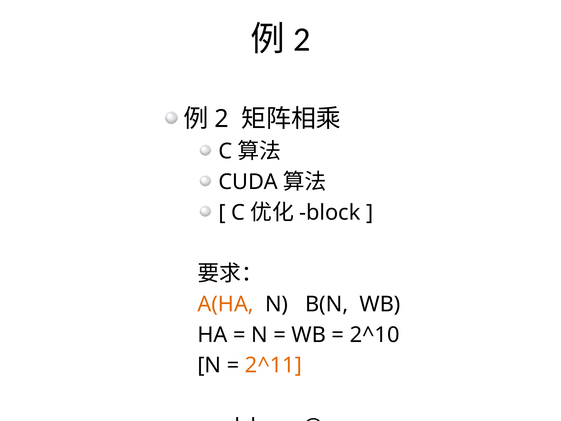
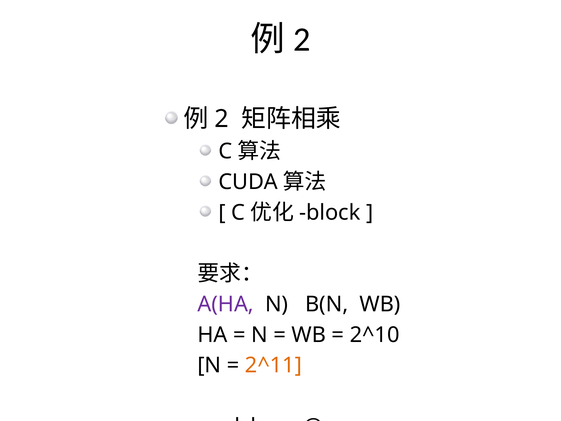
A(HA colour: orange -> purple
